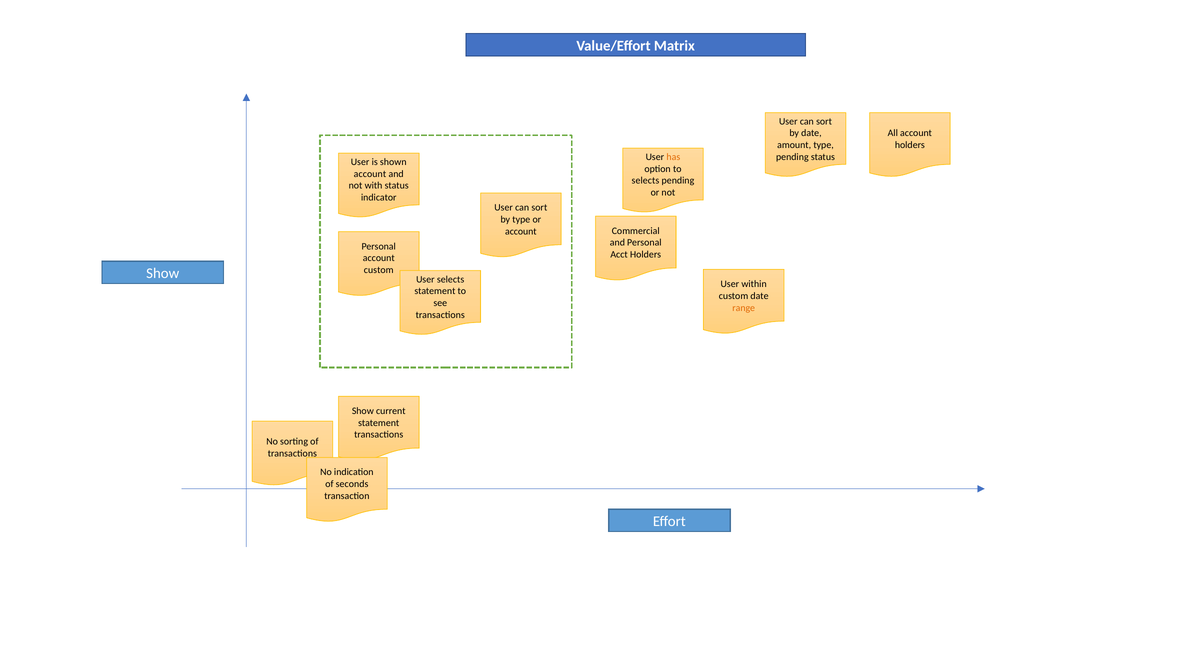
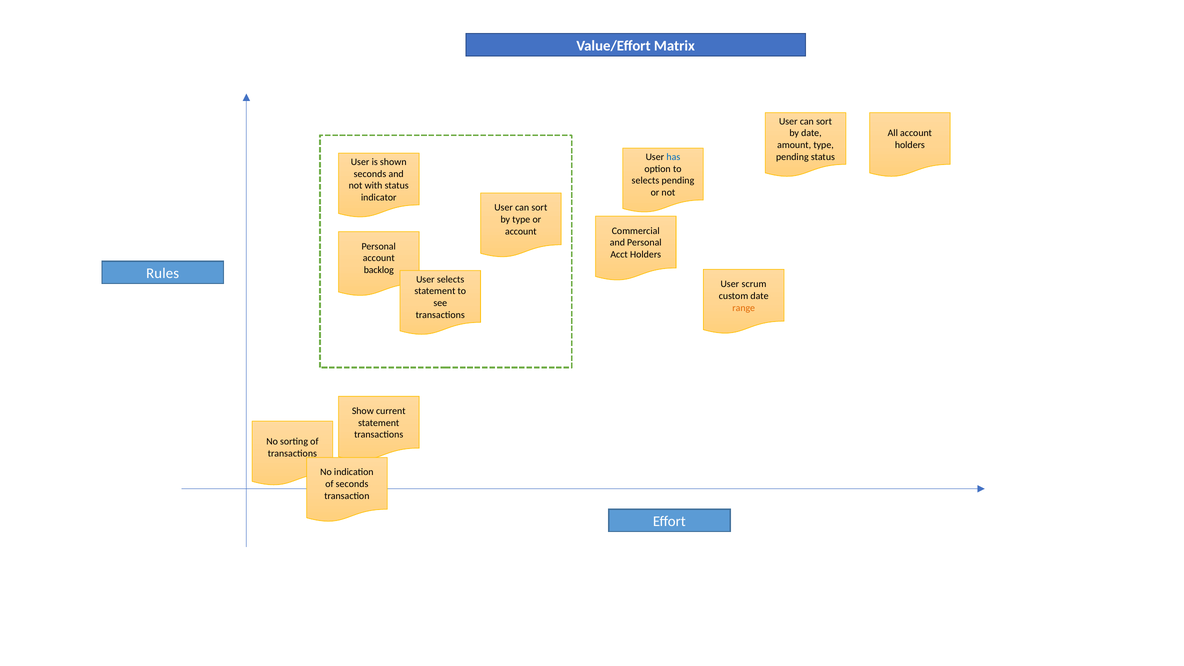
has colour: orange -> blue
account at (370, 174): account -> seconds
custom at (379, 270): custom -> backlog
Show at (163, 273): Show -> Rules
within: within -> scrum
